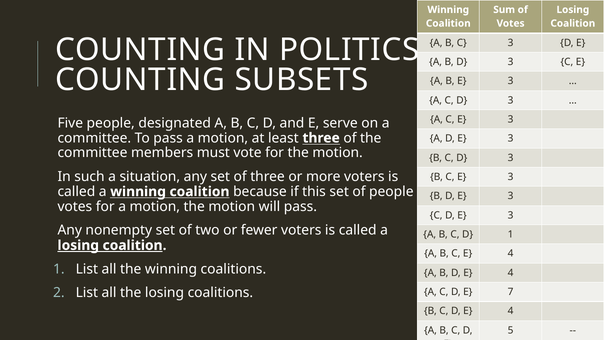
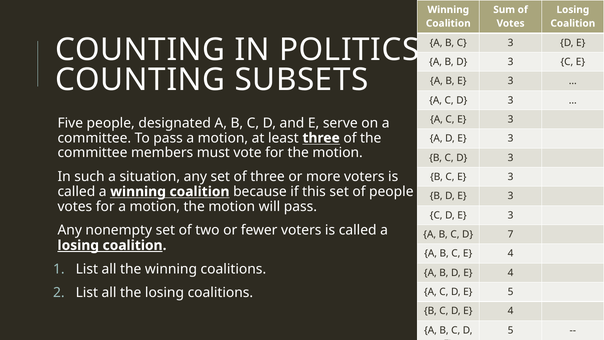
D 1: 1 -> 7
7 at (511, 292): 7 -> 5
